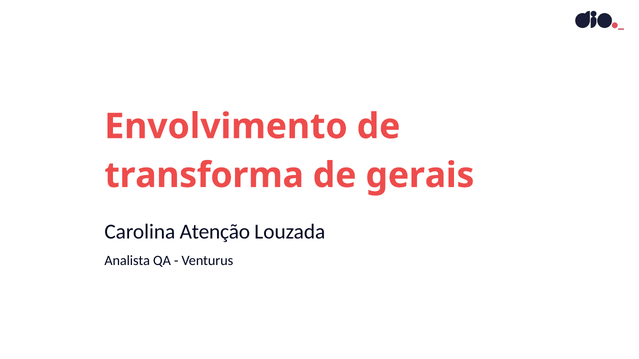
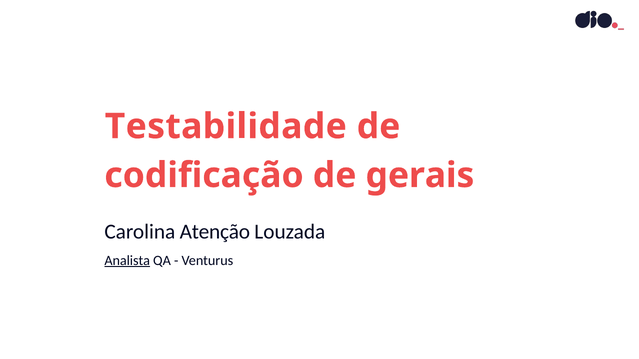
Envolvimento: Envolvimento -> Testabilidade
transforma: transforma -> codificação
Analista underline: none -> present
